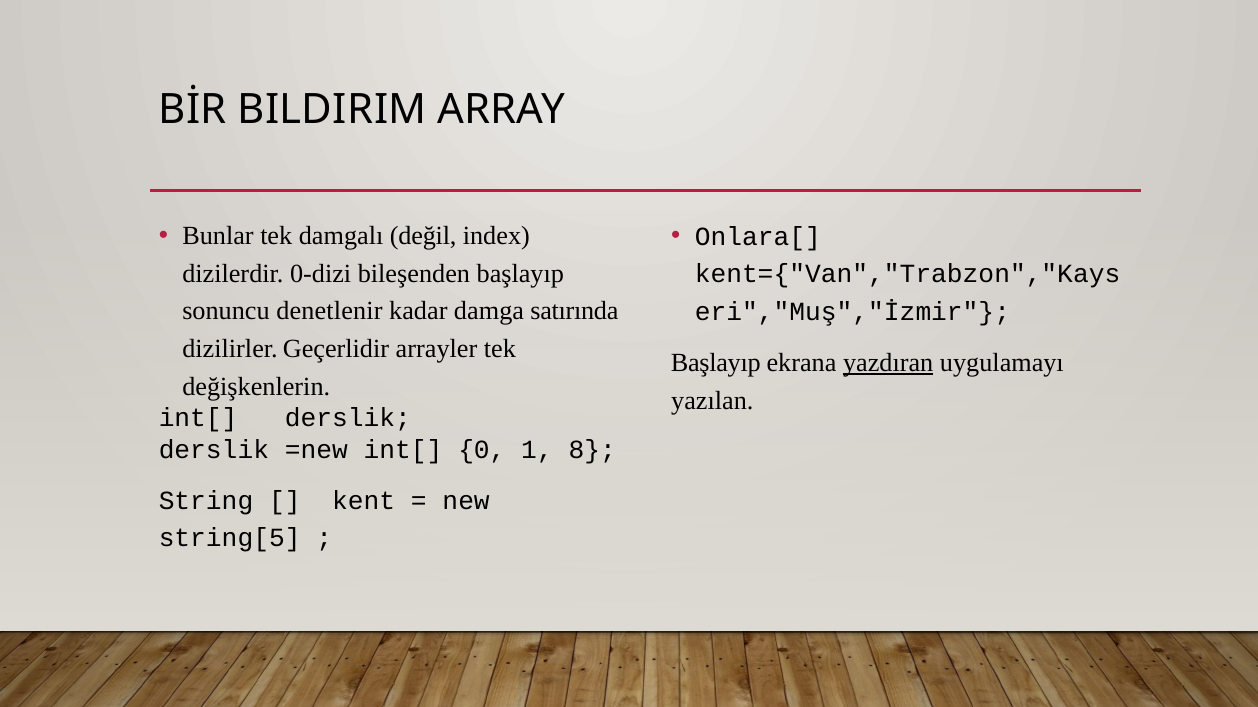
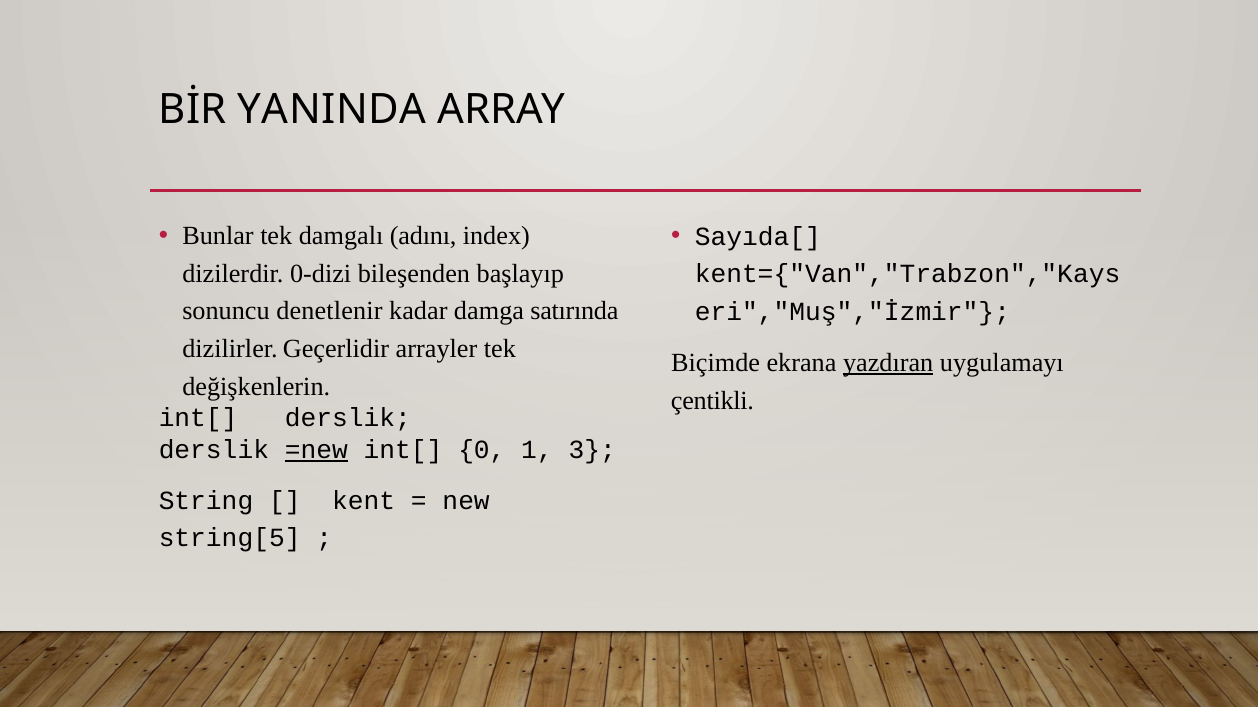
BILDIRIM: BILDIRIM -> YANINDA
değil: değil -> adını
Onlara[: Onlara[ -> Sayıda[
Başlayıp at (716, 363): Başlayıp -> Biçimde
yazılan: yazılan -> çentikli
=new underline: none -> present
8: 8 -> 3
